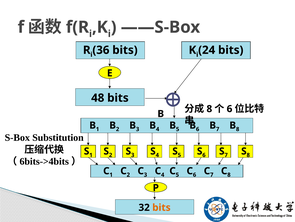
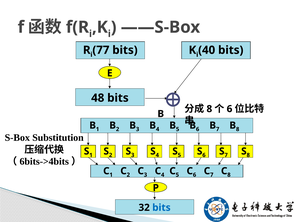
36: 36 -> 77
24: 24 -> 40
bits at (161, 207) colour: orange -> blue
